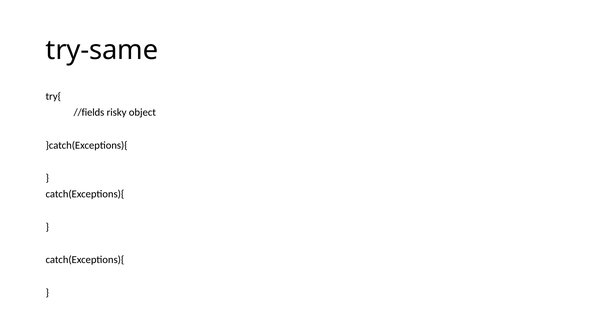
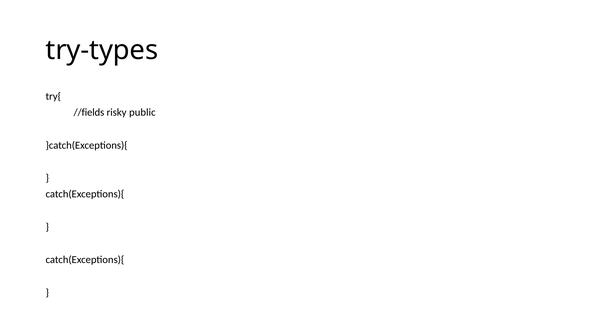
try-same: try-same -> try-types
object: object -> public
